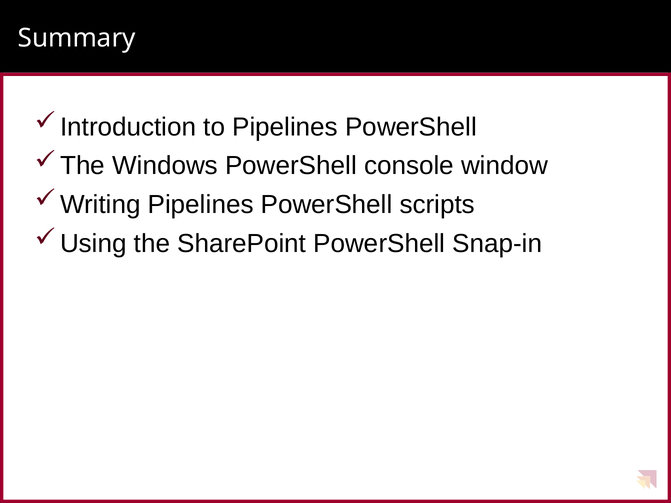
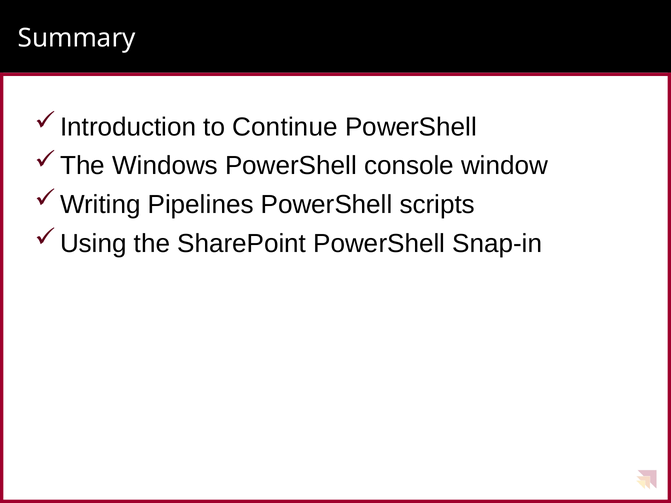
to Pipelines: Pipelines -> Continue
